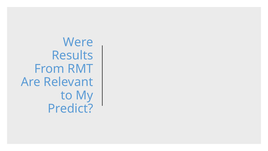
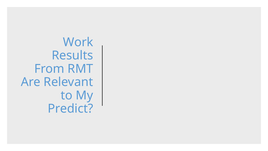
Were: Were -> Work
